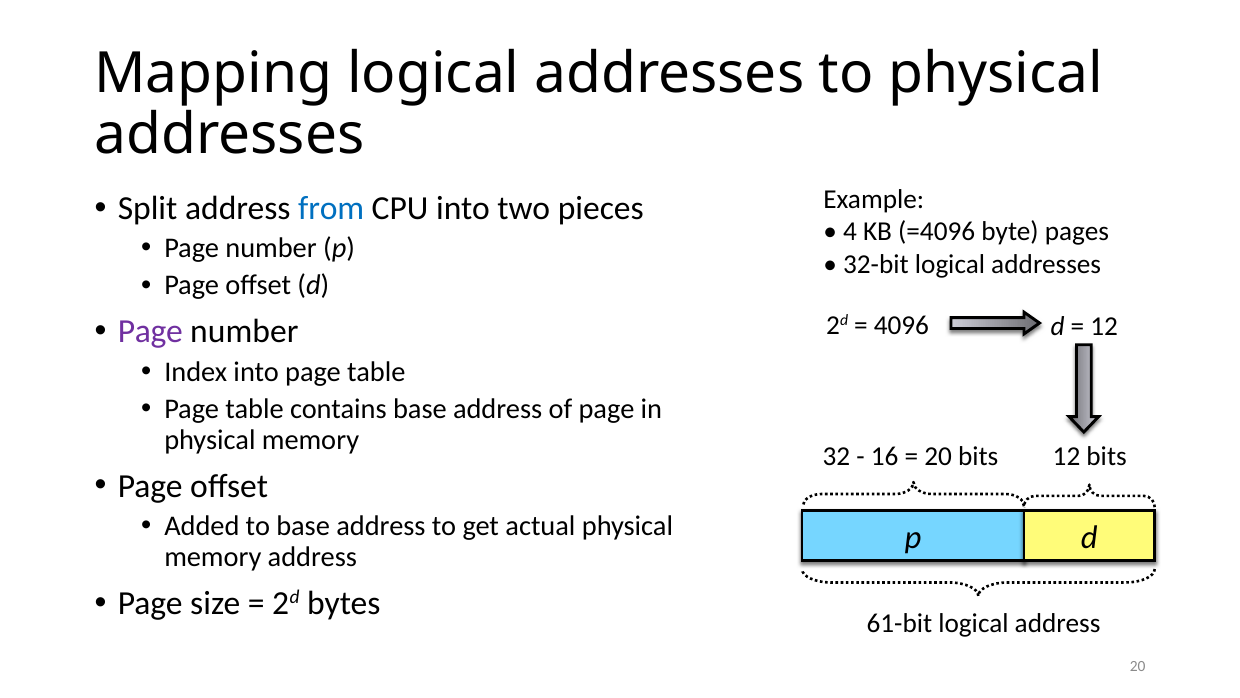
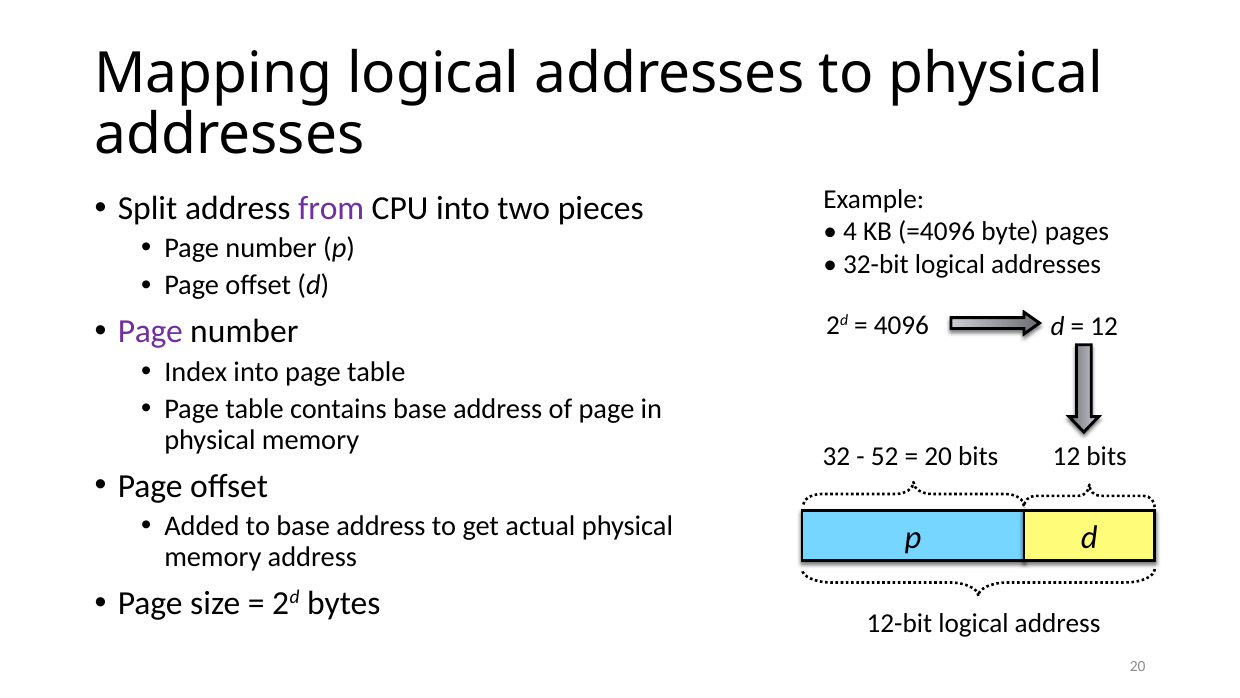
from colour: blue -> purple
16: 16 -> 52
61-bit: 61-bit -> 12-bit
